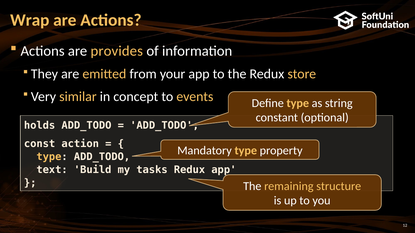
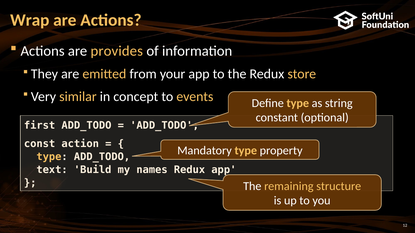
holds: holds -> first
tasks: tasks -> names
